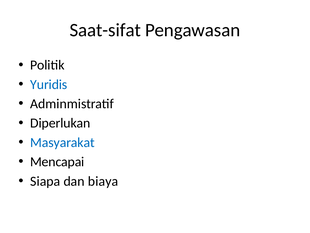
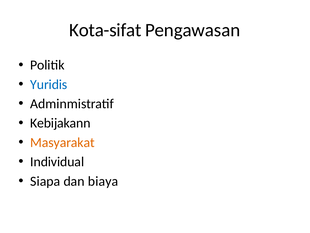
Saat-sifat: Saat-sifat -> Kota-sifat
Diperlukan: Diperlukan -> Kebijakann
Masyarakat colour: blue -> orange
Mencapai: Mencapai -> Individual
